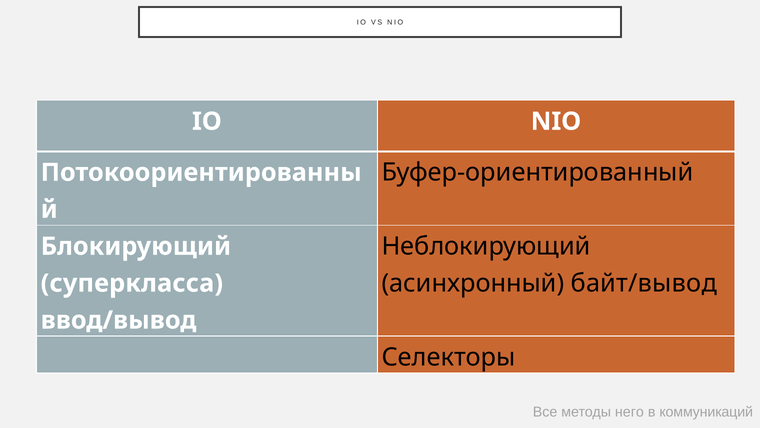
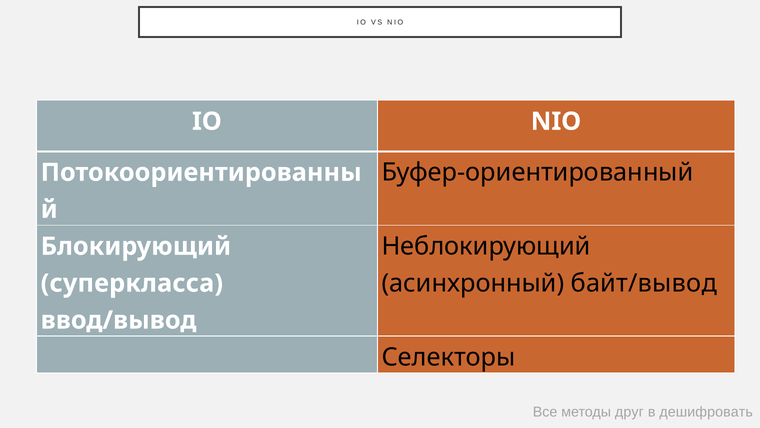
него: него -> друг
коммуникаций: коммуникаций -> дешифровать
